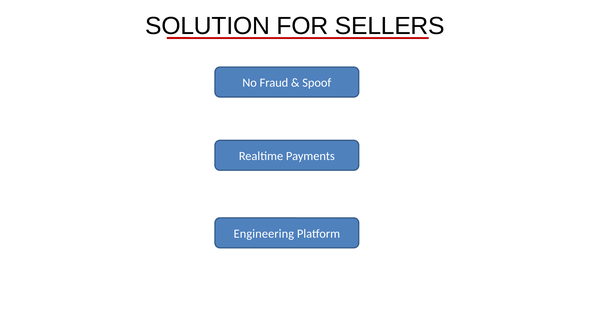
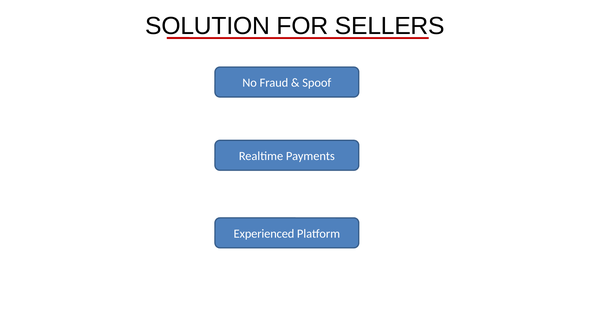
Engineering: Engineering -> Experienced
